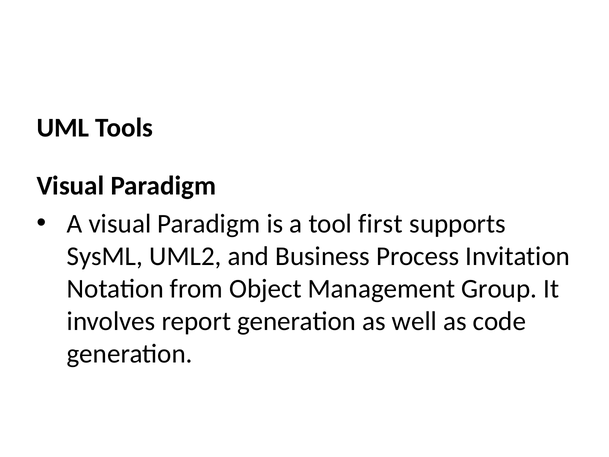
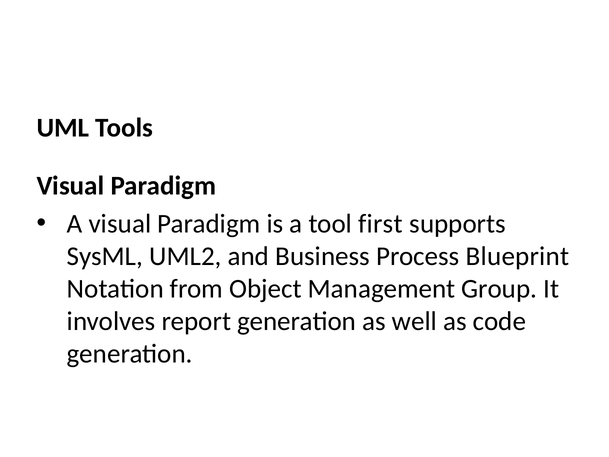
Invitation: Invitation -> Blueprint
